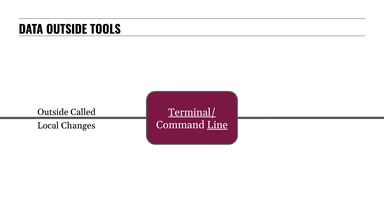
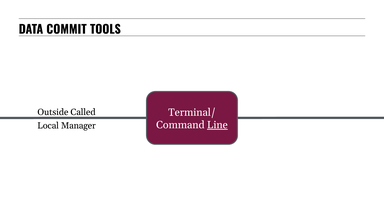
DATA OUTSIDE: OUTSIDE -> COMMIT
Terminal/ underline: present -> none
Changes: Changes -> Manager
